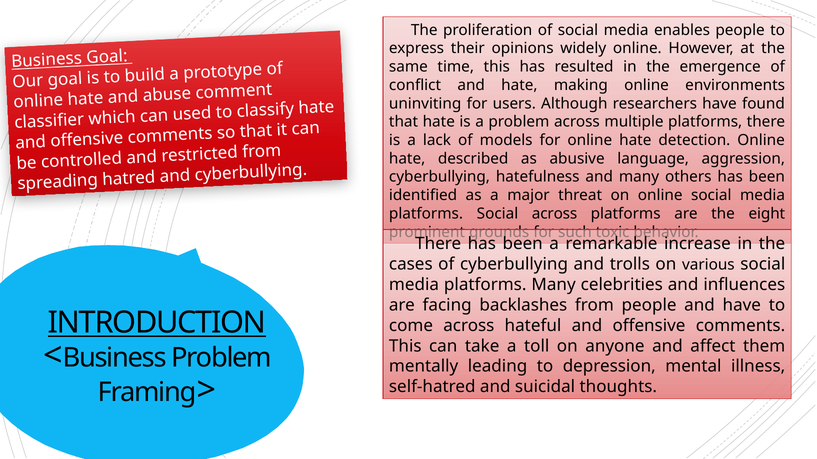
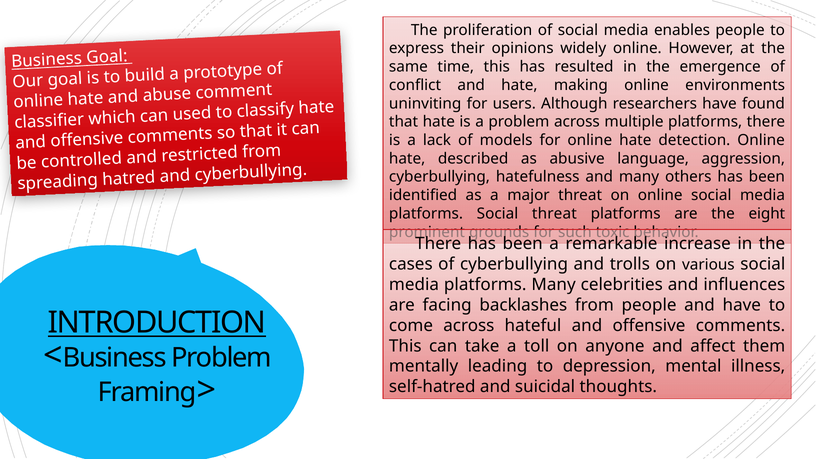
Social across: across -> threat
